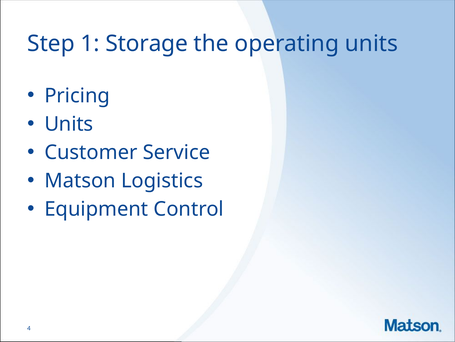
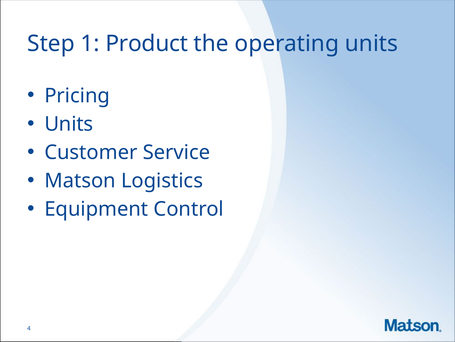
Storage: Storage -> Product
